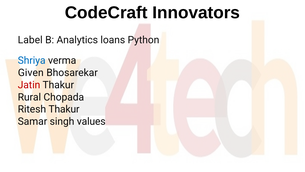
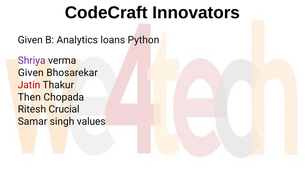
Label at (30, 40): Label -> Given
Shriya colour: blue -> purple
Rural: Rural -> Then
Ritesh Thakur: Thakur -> Crucial
